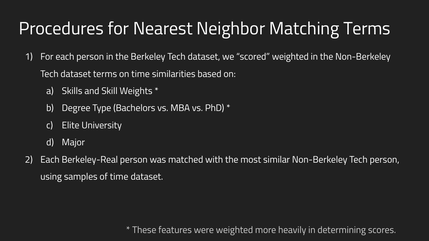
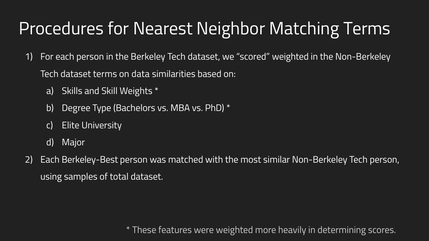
on time: time -> data
Berkeley-Real: Berkeley-Real -> Berkeley-Best
of time: time -> total
